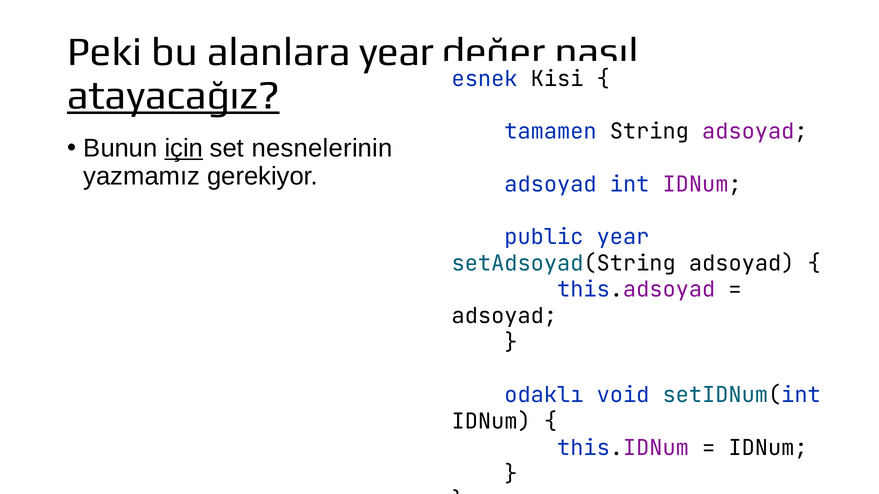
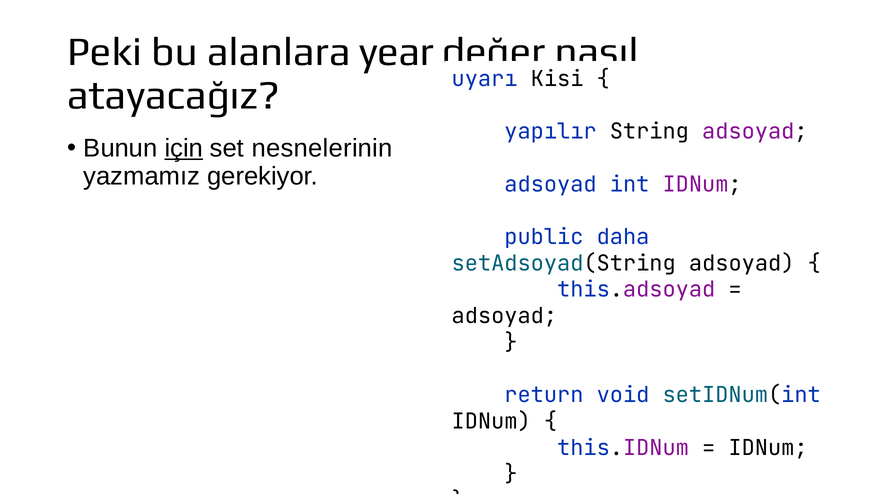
esnek: esnek -> uyarı
atayacağız underline: present -> none
tamamen: tamamen -> yapılır
public year: year -> daha
odaklı: odaklı -> return
